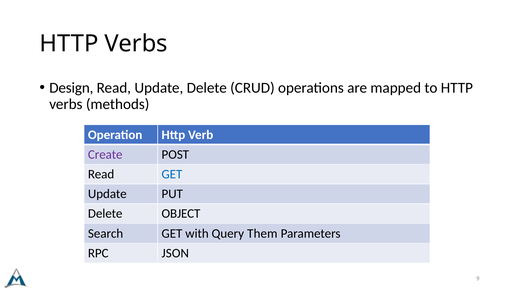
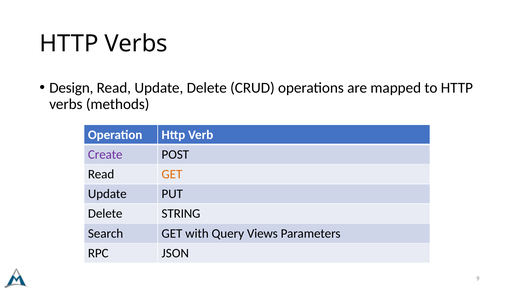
GET at (172, 174) colour: blue -> orange
OBJECT: OBJECT -> STRING
Them: Them -> Views
